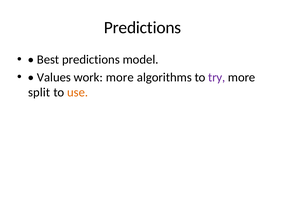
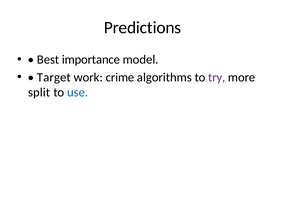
Best predictions: predictions -> importance
Values: Values -> Target
work more: more -> crime
use colour: orange -> blue
